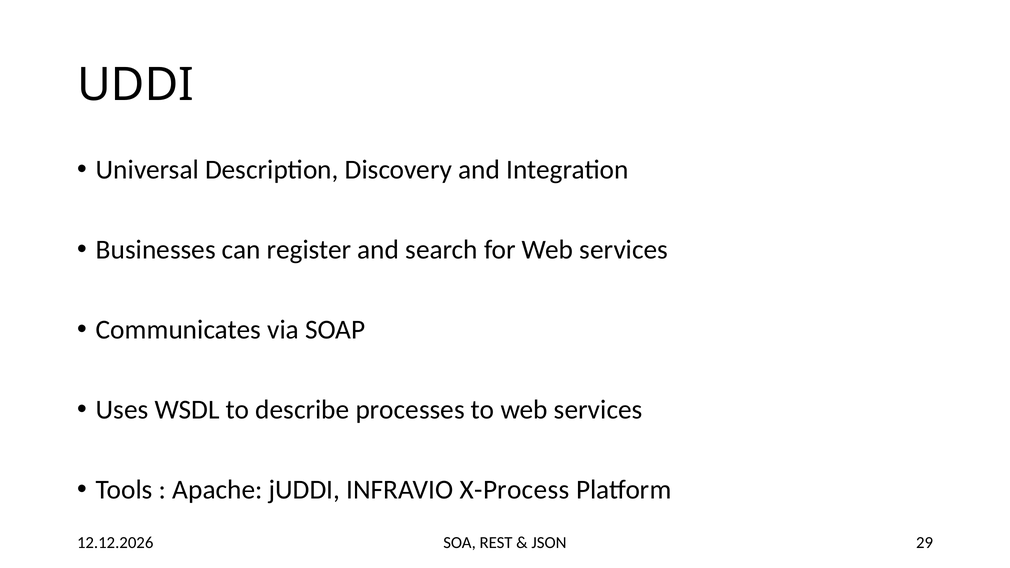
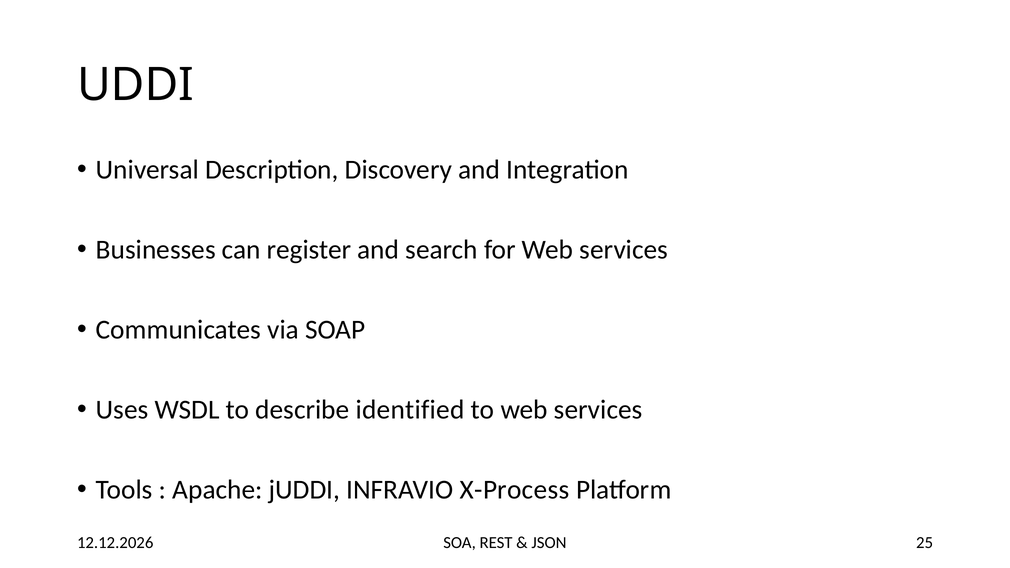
processes: processes -> identified
29: 29 -> 25
